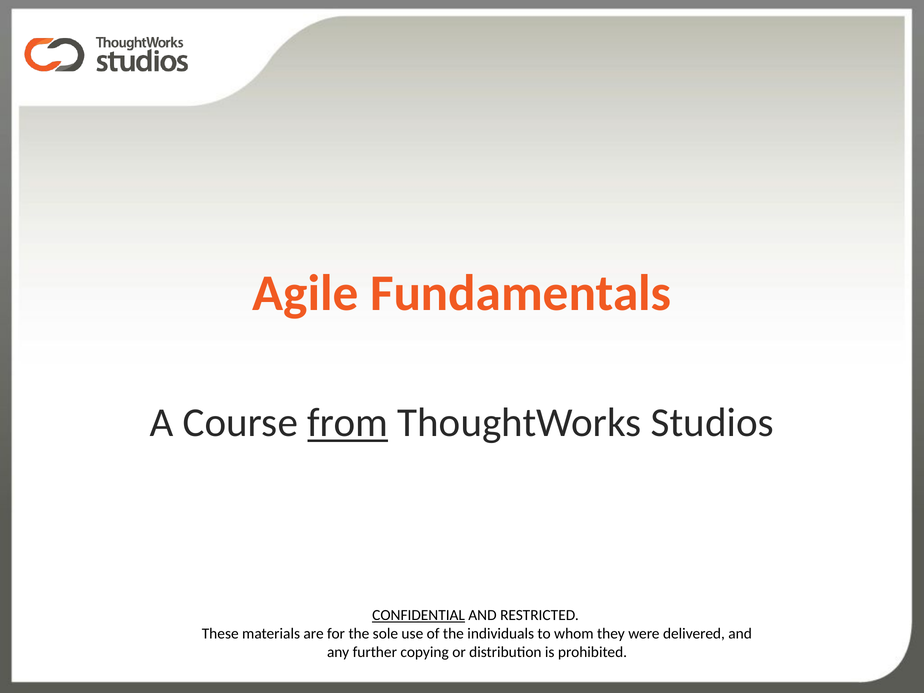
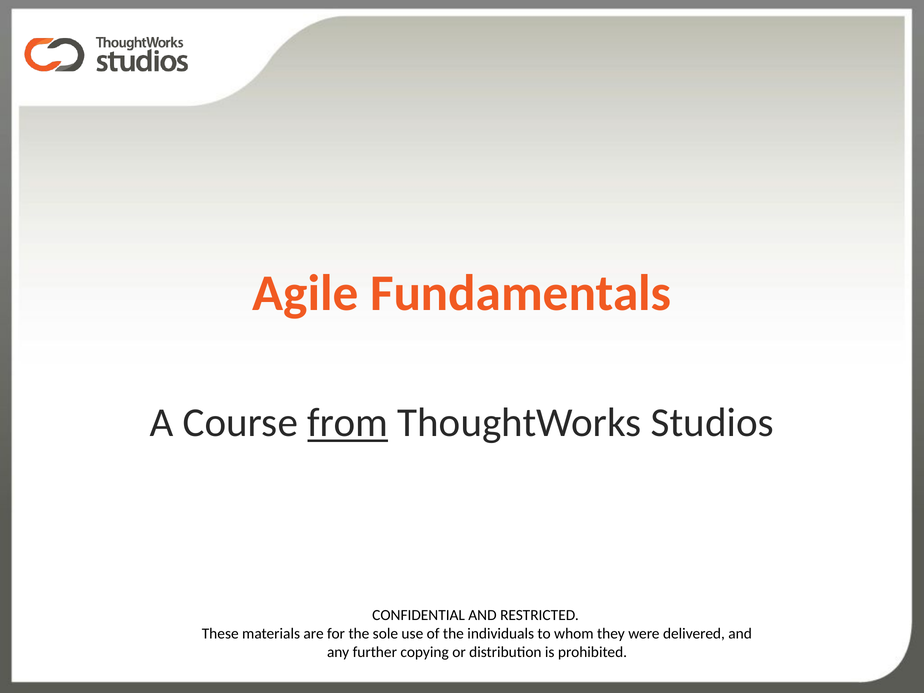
CONFIDENTIAL underline: present -> none
